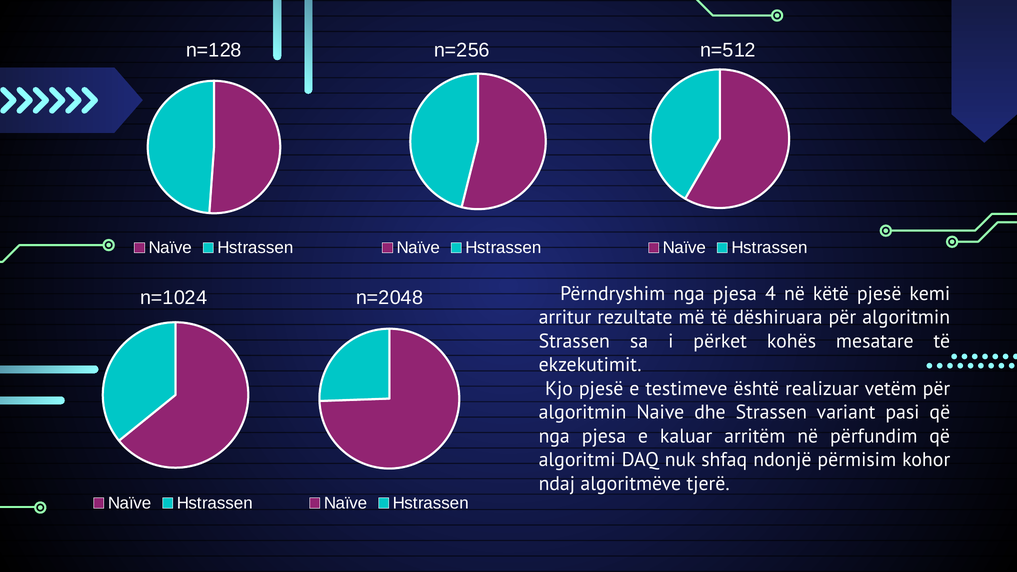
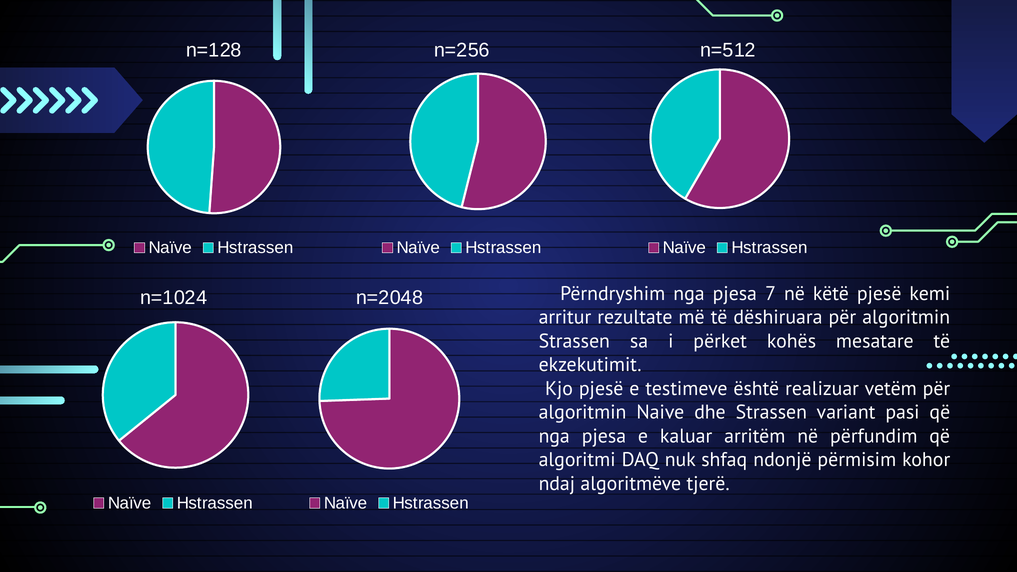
4: 4 -> 7
